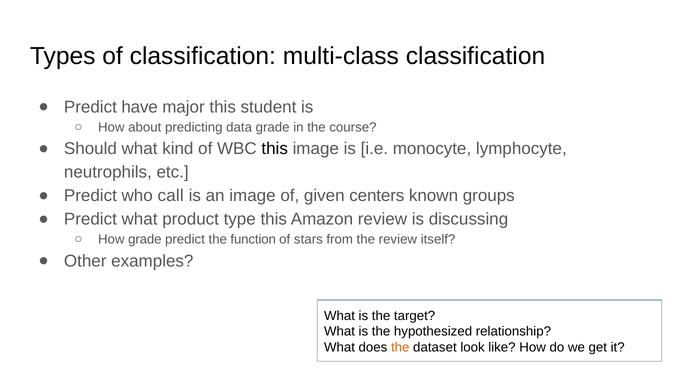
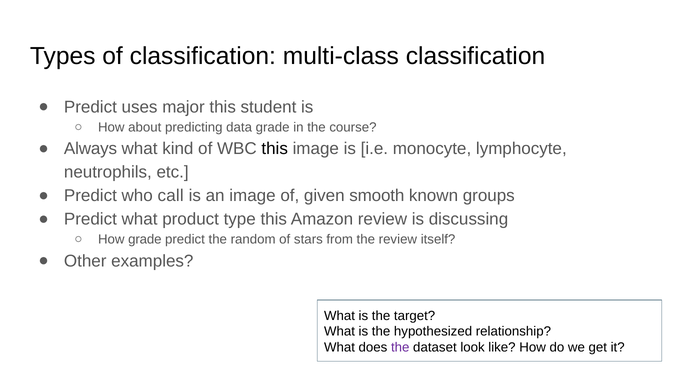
have: have -> uses
Should: Should -> Always
centers: centers -> smooth
function: function -> random
the at (400, 348) colour: orange -> purple
